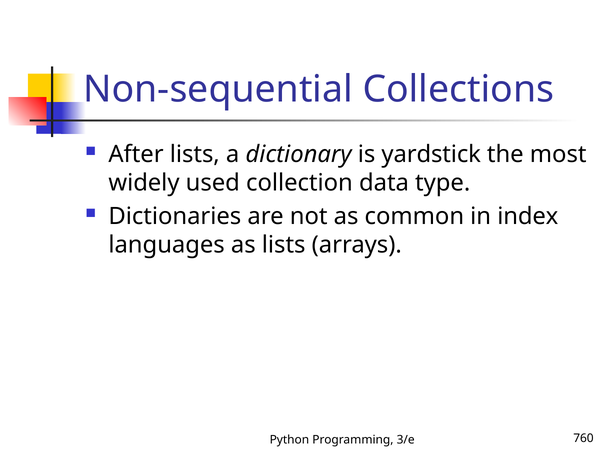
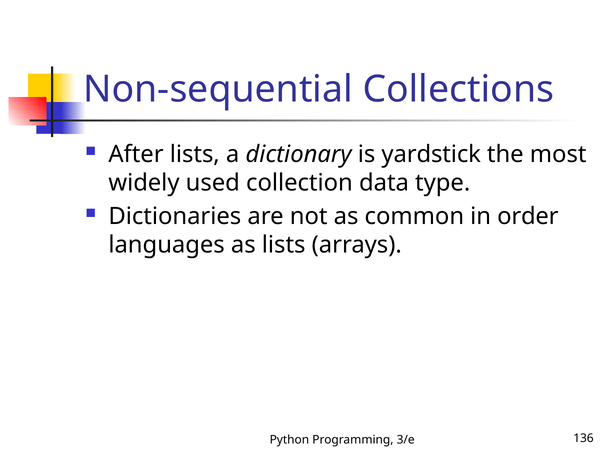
index: index -> order
760: 760 -> 136
